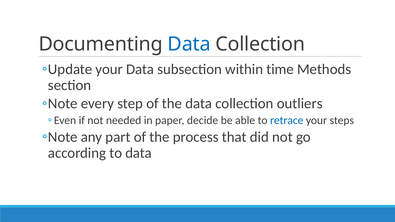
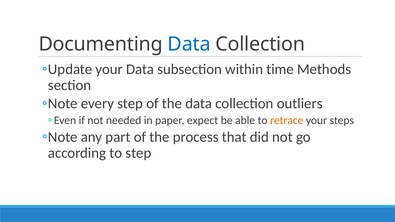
decide: decide -> expect
retrace colour: blue -> orange
to data: data -> step
